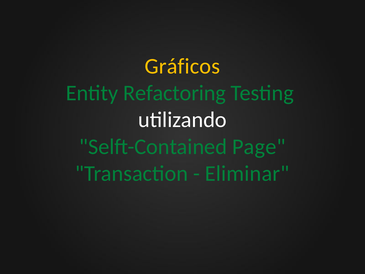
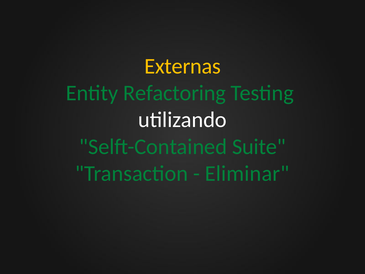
Gráficos: Gráficos -> Externas
Page: Page -> Suite
